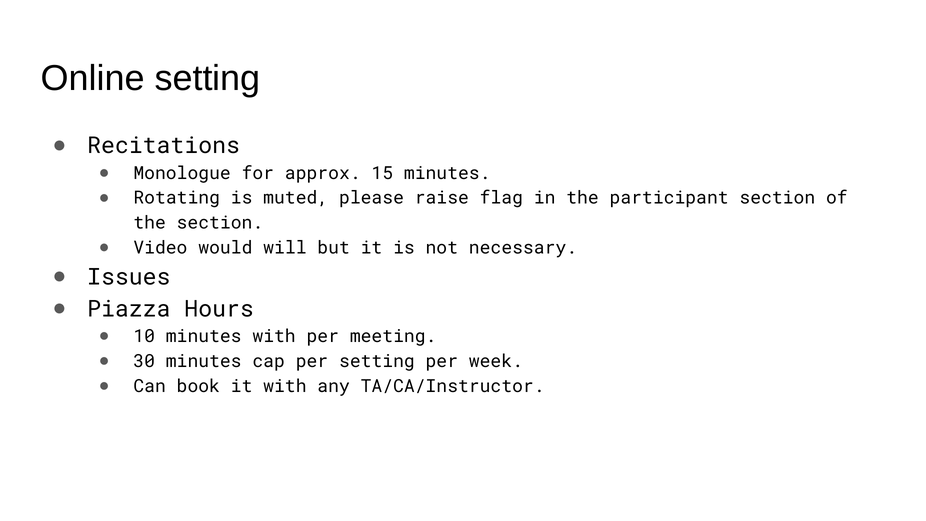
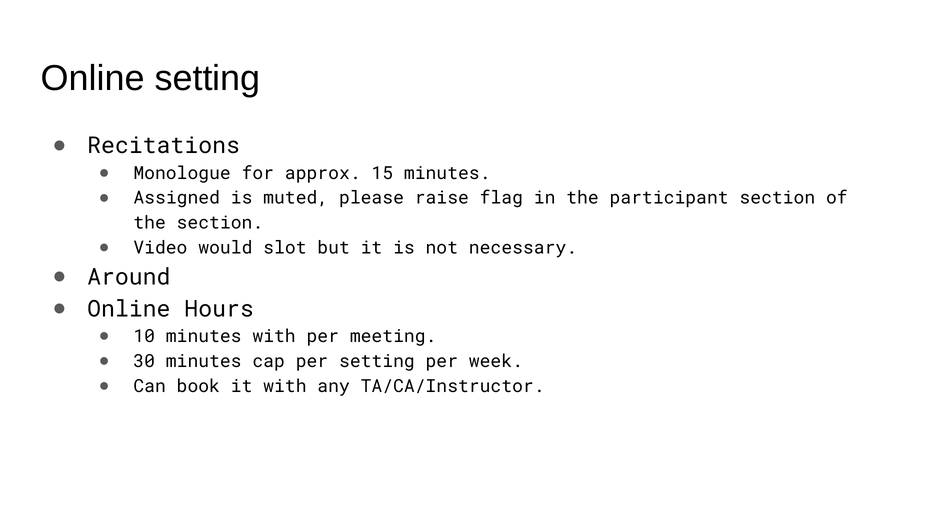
Rotating: Rotating -> Assigned
will: will -> slot
Issues: Issues -> Around
Piazza at (129, 309): Piazza -> Online
